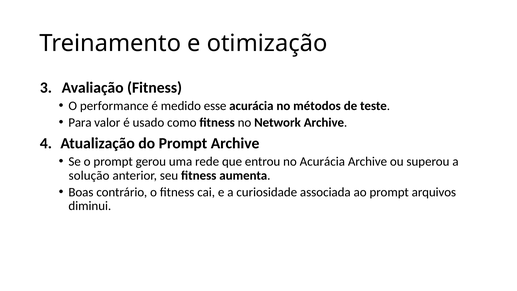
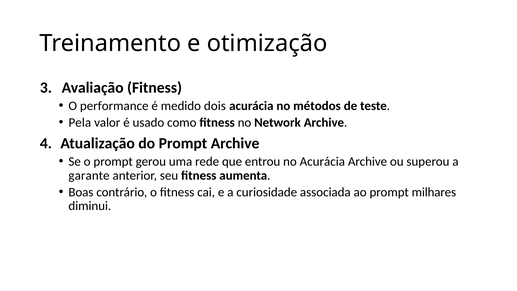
esse: esse -> dois
Para: Para -> Pela
solução: solução -> garante
arquivos: arquivos -> milhares
